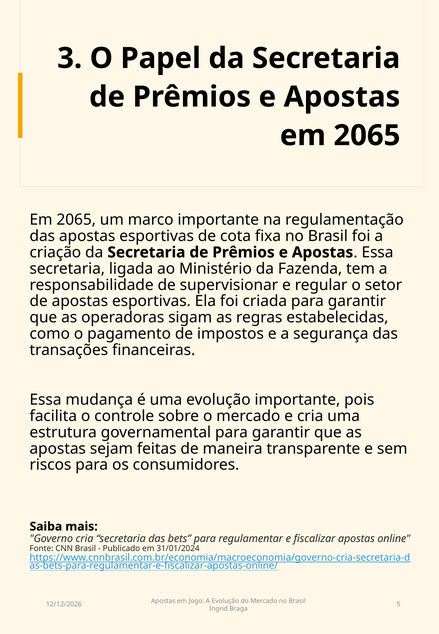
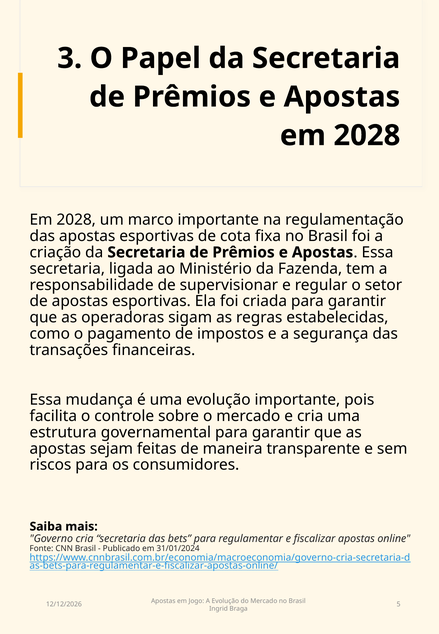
2065 at (367, 136): 2065 -> 2028
2065 at (76, 220): 2065 -> 2028
